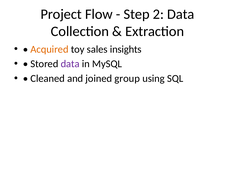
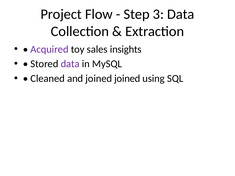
2: 2 -> 3
Acquired colour: orange -> purple
joined group: group -> joined
